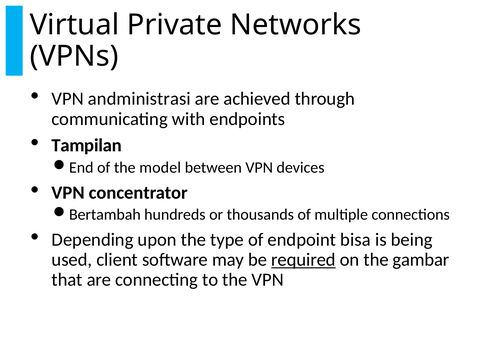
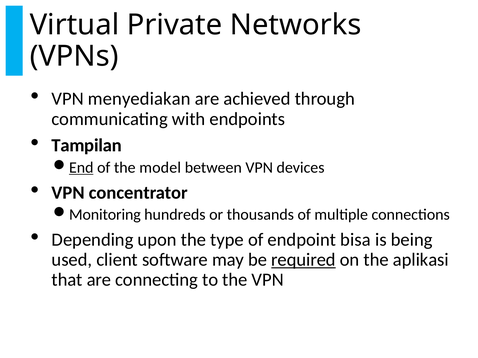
andministrasi: andministrasi -> menyediakan
End underline: none -> present
Bertambah: Bertambah -> Monitoring
gambar: gambar -> aplikasi
